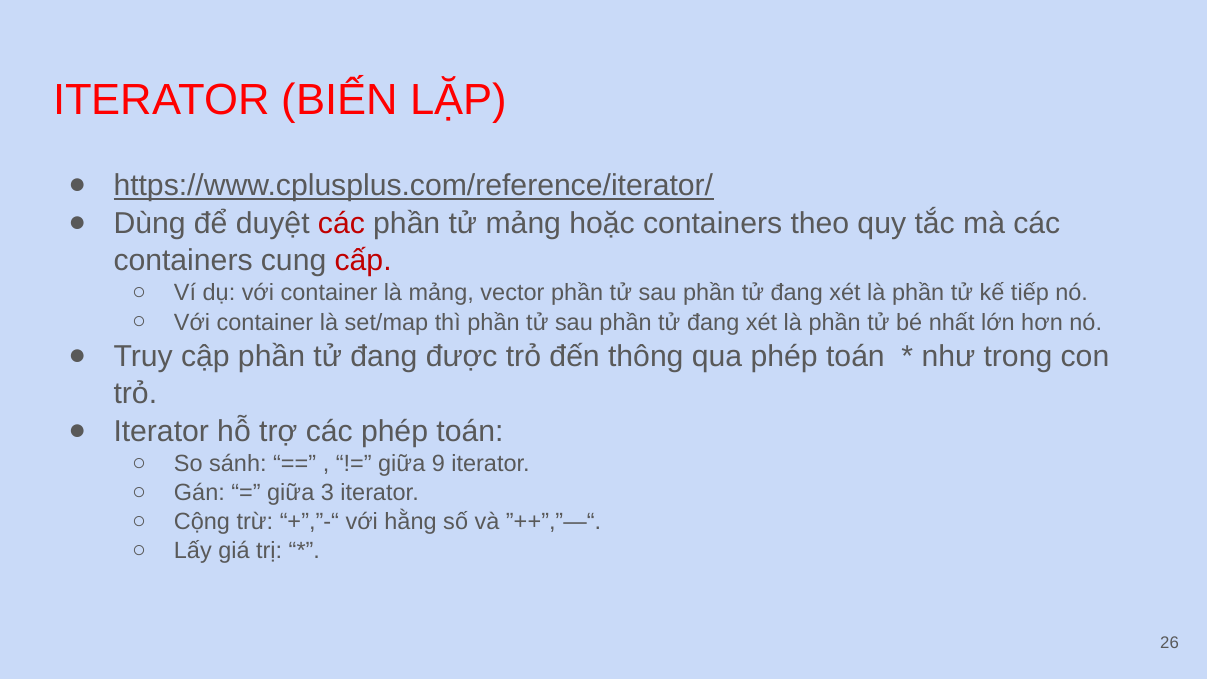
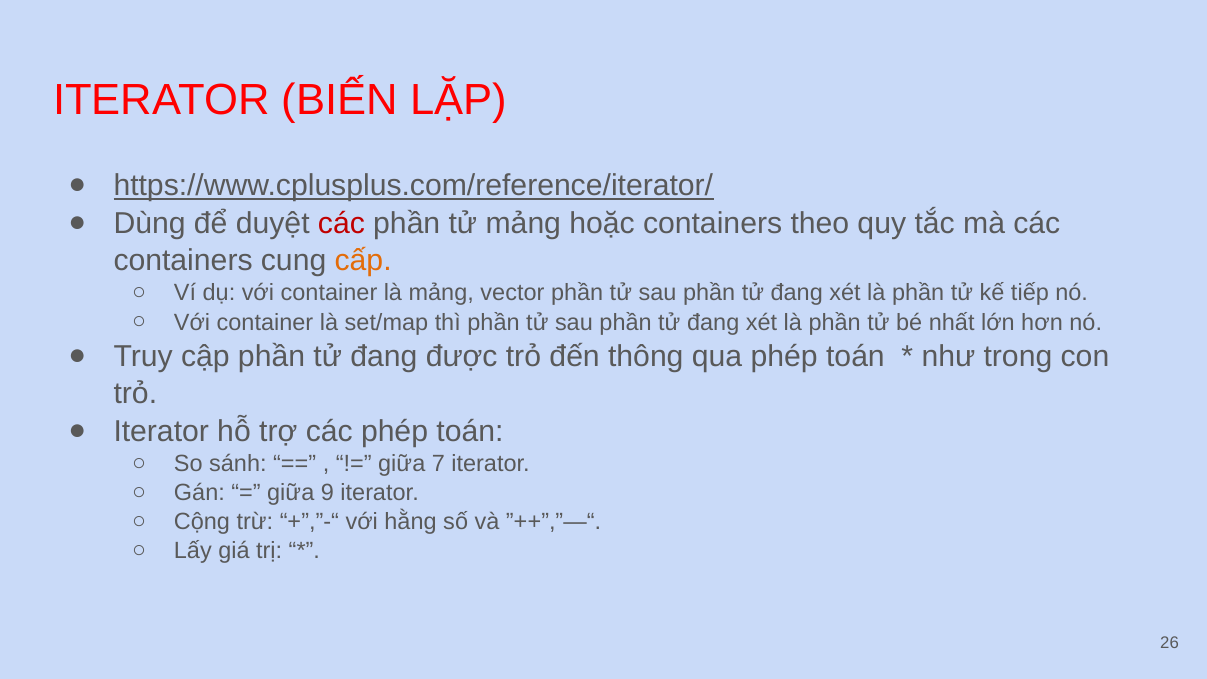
cấp colour: red -> orange
9: 9 -> 7
3: 3 -> 9
